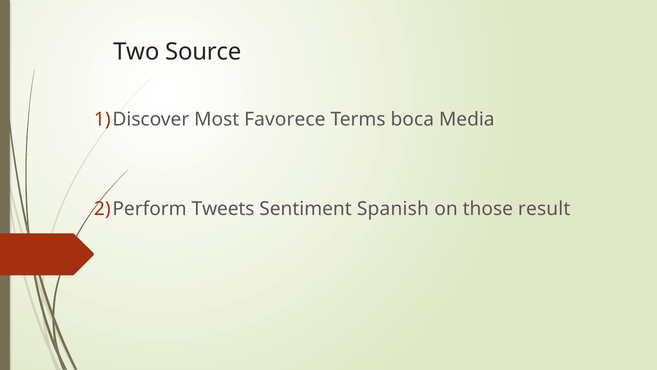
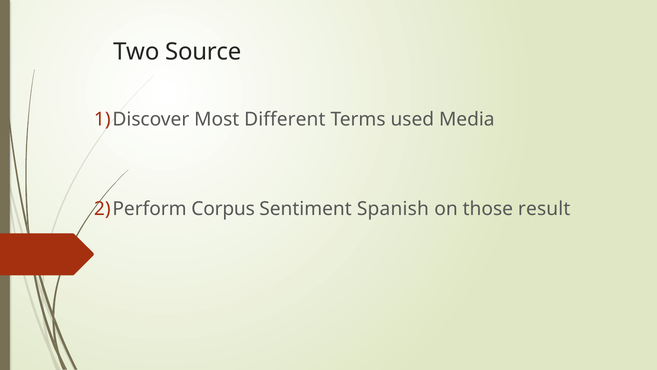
Favorece: Favorece -> Different
boca: boca -> used
Tweets: Tweets -> Corpus
